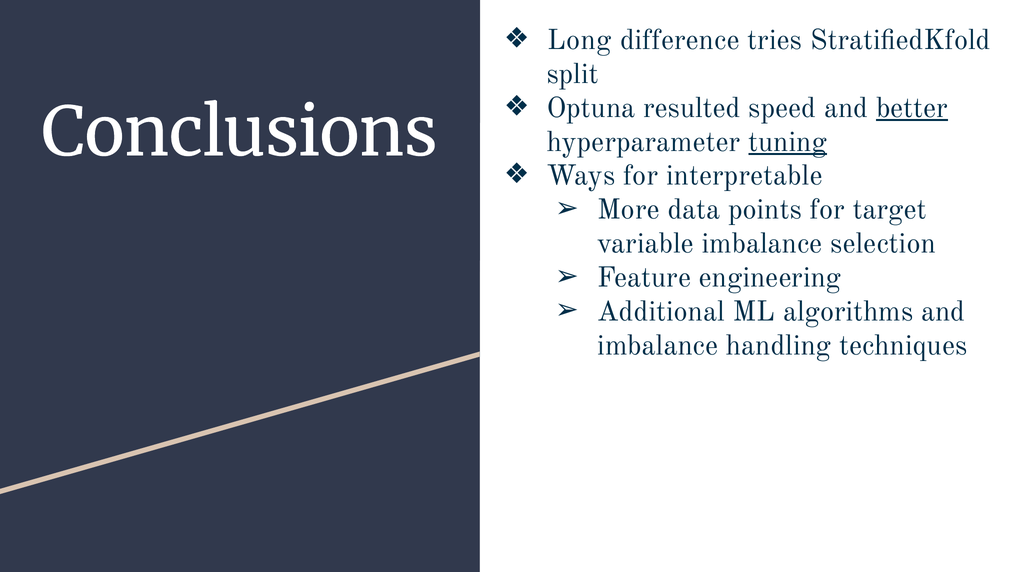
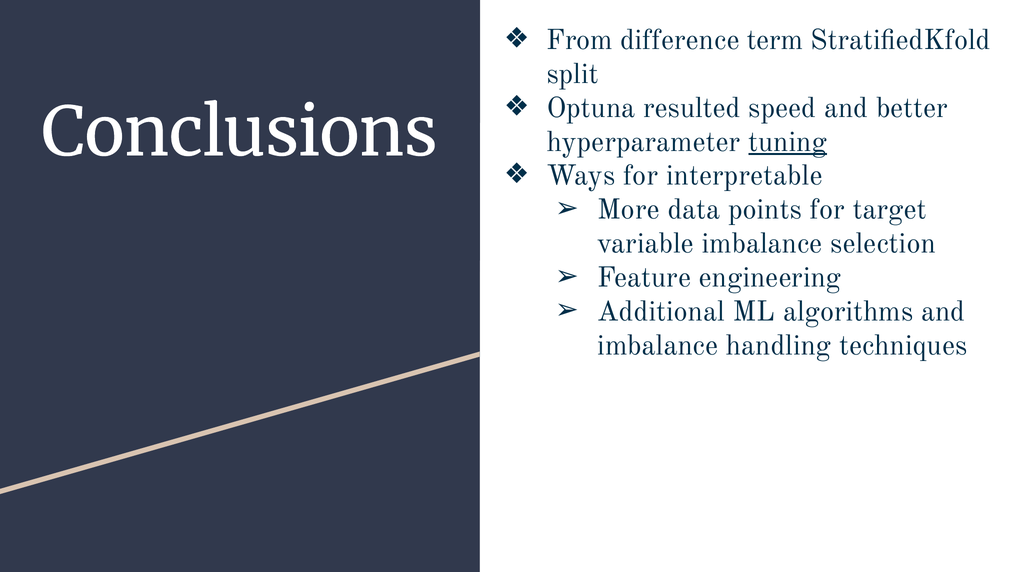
Long: Long -> From
tries: tries -> term
better underline: present -> none
